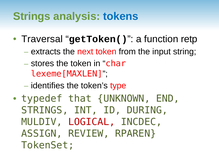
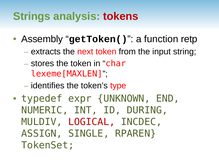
tokens colour: blue -> red
Traversal: Traversal -> Assembly
that: that -> expr
STRINGS at (45, 110): STRINGS -> NUMERIC
REVIEW: REVIEW -> SINGLE
